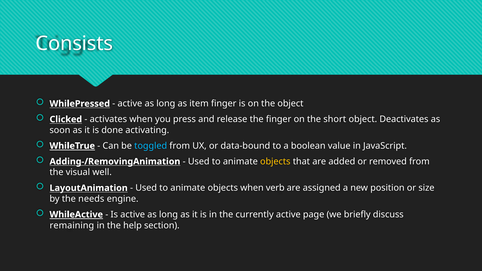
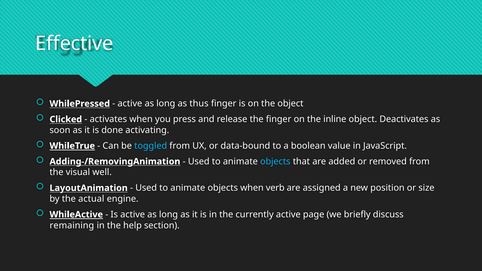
Consists: Consists -> Effective
item: item -> thus
short: short -> inline
objects at (275, 162) colour: yellow -> light blue
needs: needs -> actual
